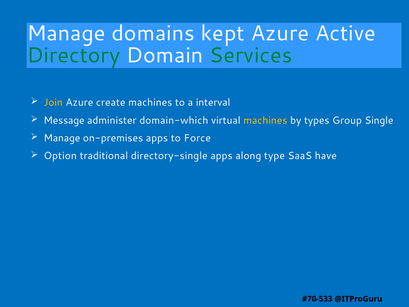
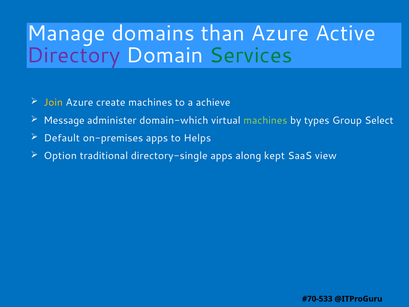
kept: kept -> than
Directory colour: green -> purple
interval: interval -> achieve
machines at (265, 120) colour: yellow -> light green
Single: Single -> Select
Manage at (62, 138): Manage -> Default
Force: Force -> Helps
type: type -> kept
have: have -> view
